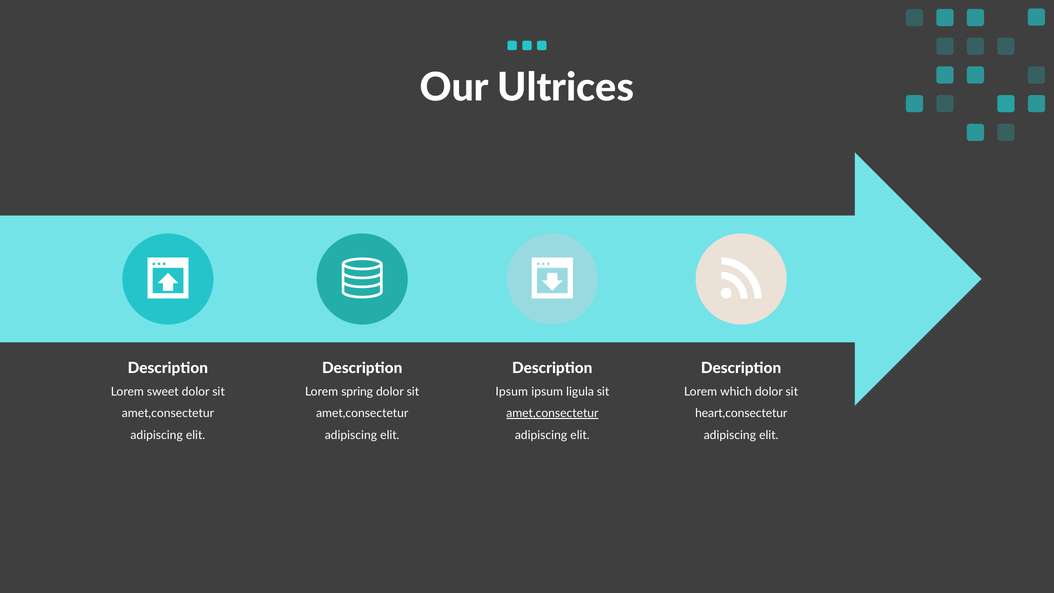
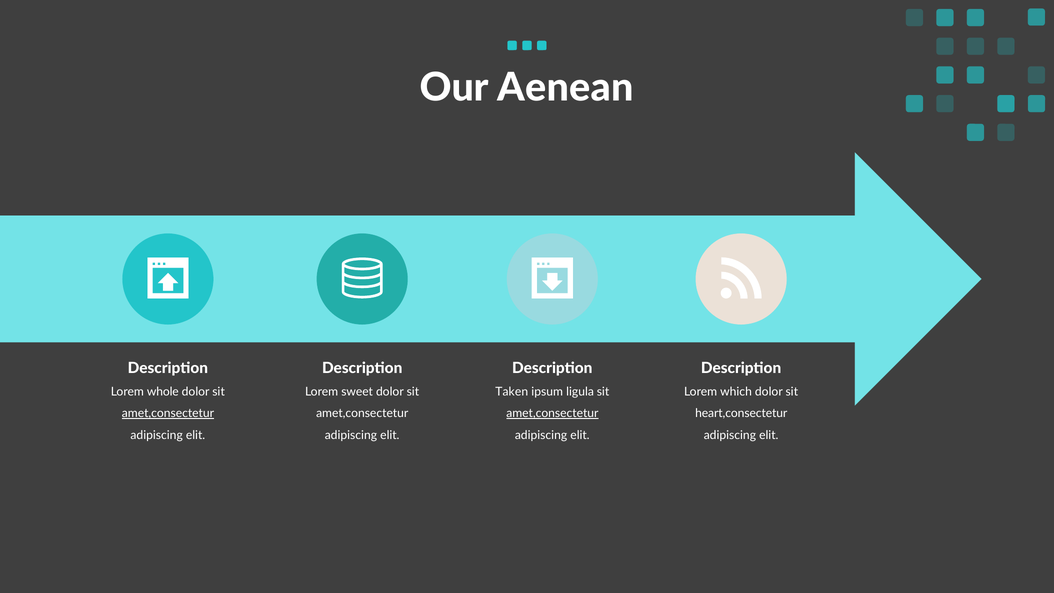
Ultrices: Ultrices -> Aenean
sweet: sweet -> whole
spring: spring -> sweet
Ipsum at (512, 392): Ipsum -> Taken
amet,consectetur at (168, 413) underline: none -> present
